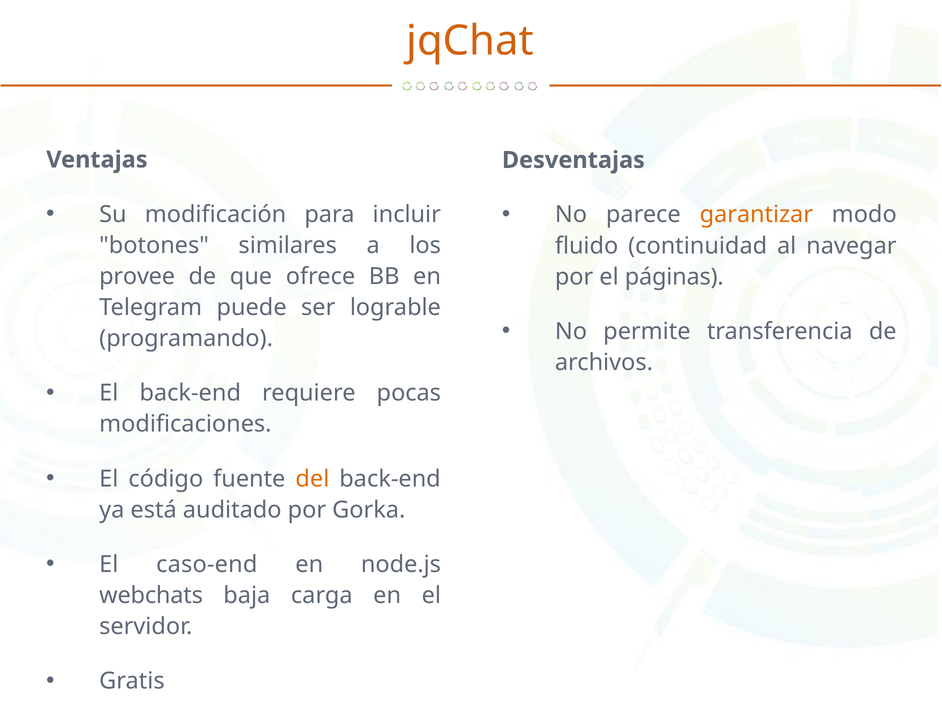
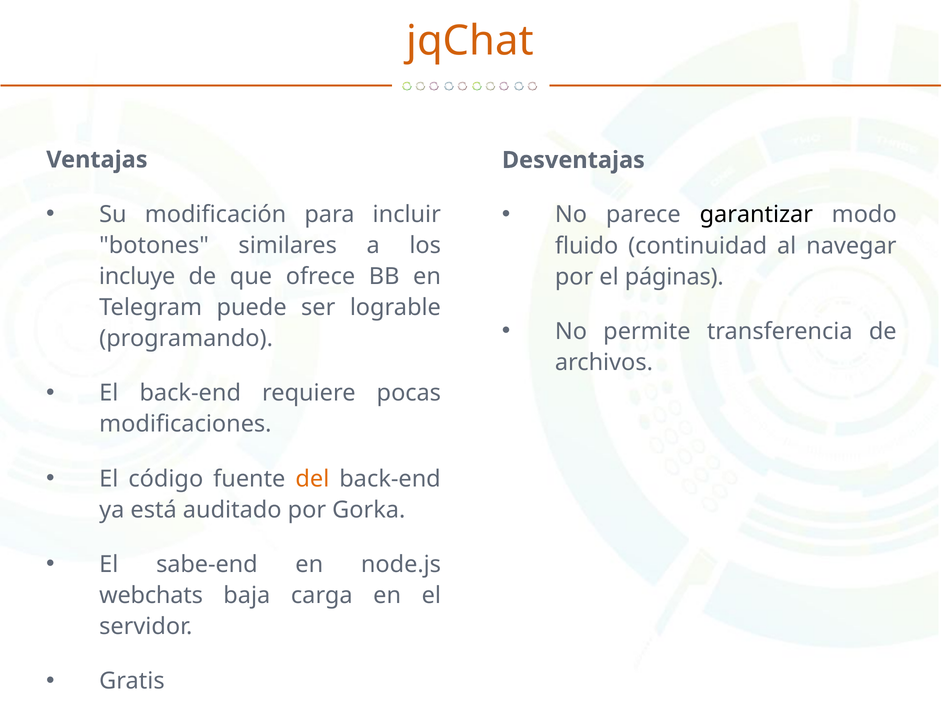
garantizar colour: orange -> black
provee: provee -> incluye
caso-end: caso-end -> sabe-end
